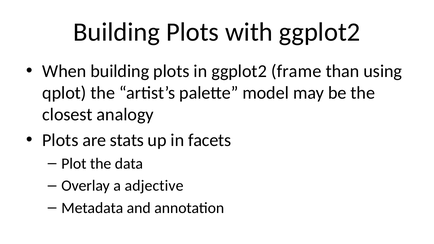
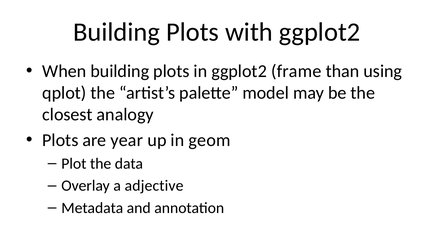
stats: stats -> year
facets: facets -> geom
